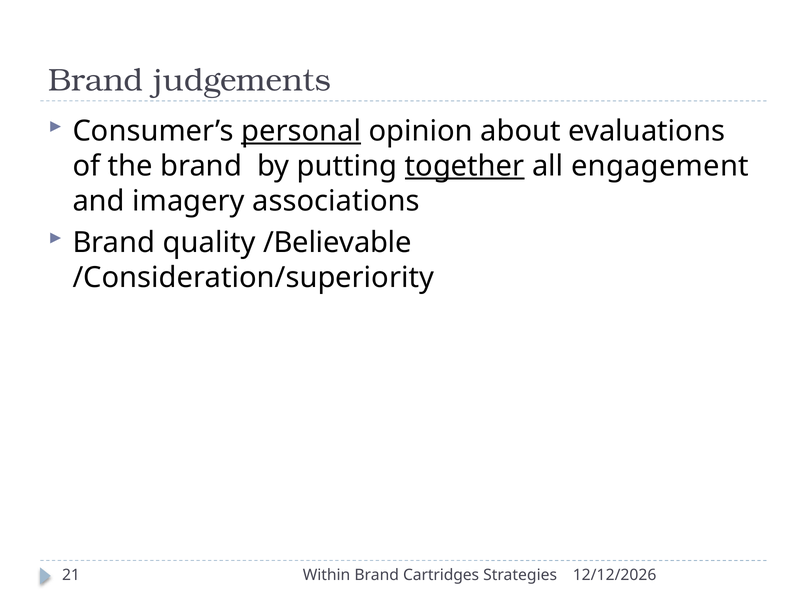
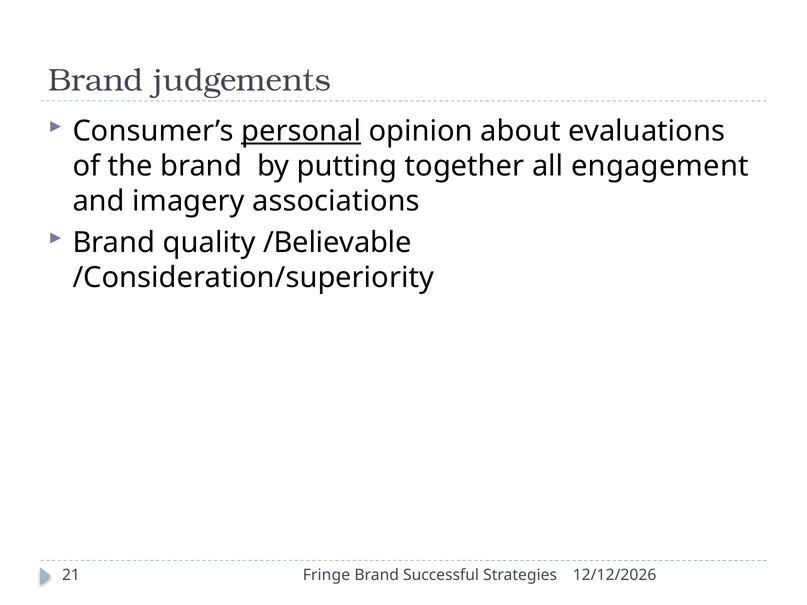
together underline: present -> none
Within: Within -> Fringe
Cartridges: Cartridges -> Successful
